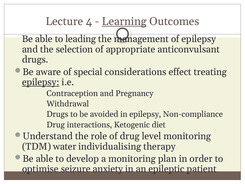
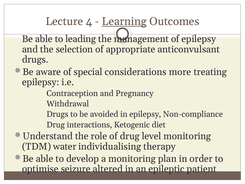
effect: effect -> more
epilepsy at (41, 82) underline: present -> none
anxiety: anxiety -> altered
